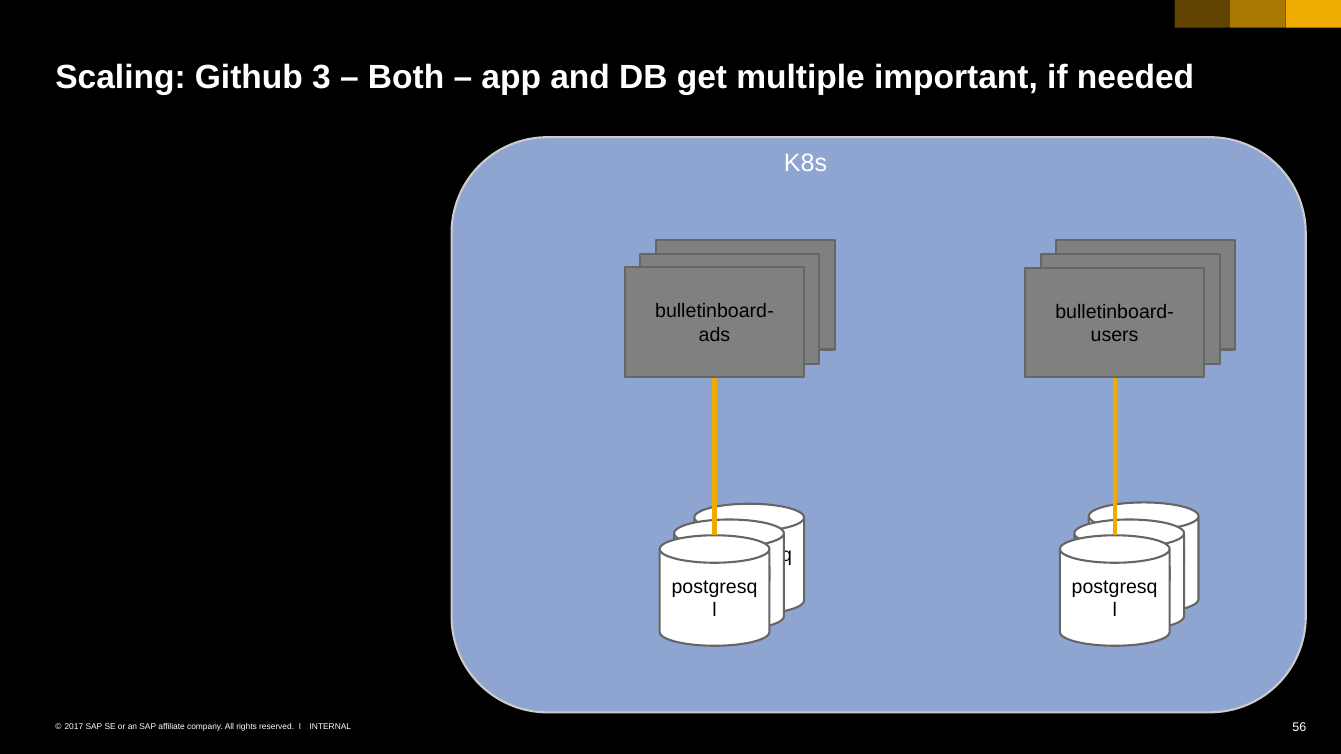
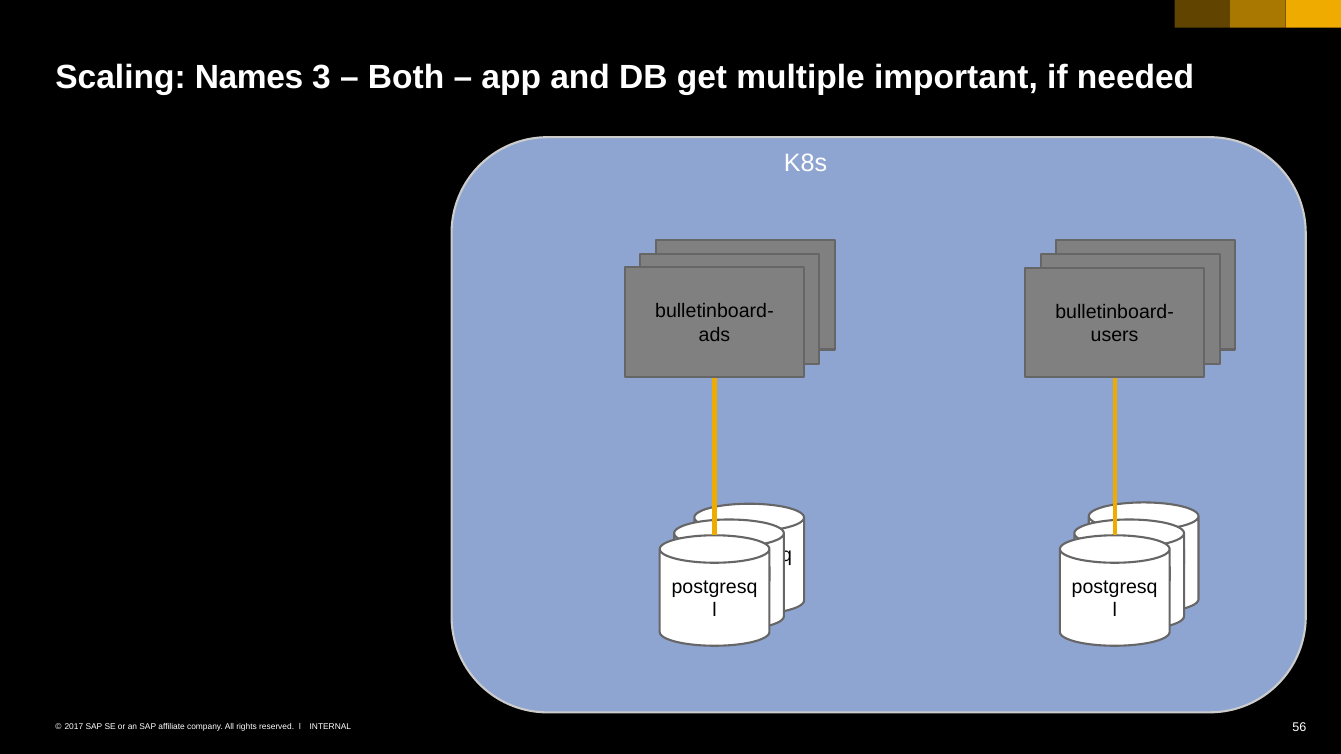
Github: Github -> Names
